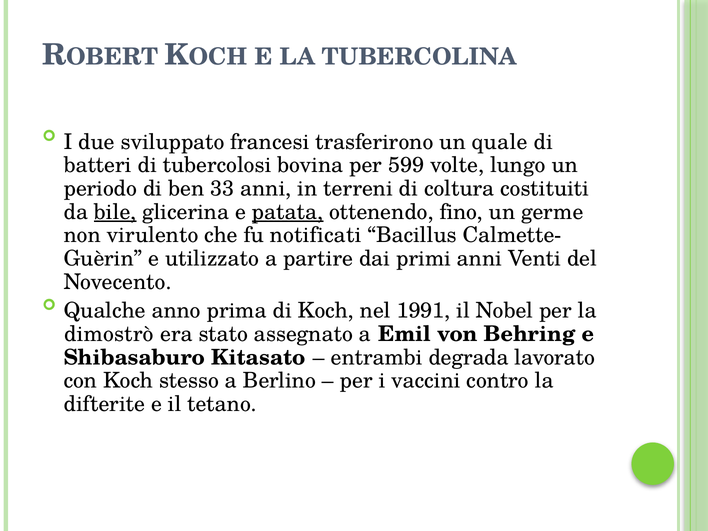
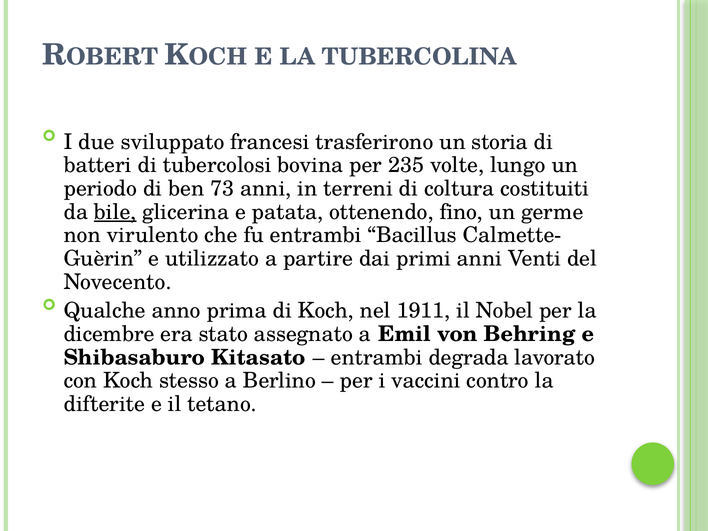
quale: quale -> storia
599: 599 -> 235
33: 33 -> 73
patata underline: present -> none
fu notificati: notificati -> entrambi
1991: 1991 -> 1911
dimostrò: dimostrò -> dicembre
